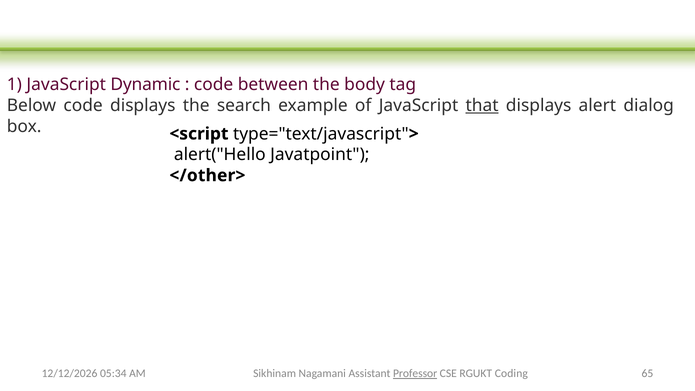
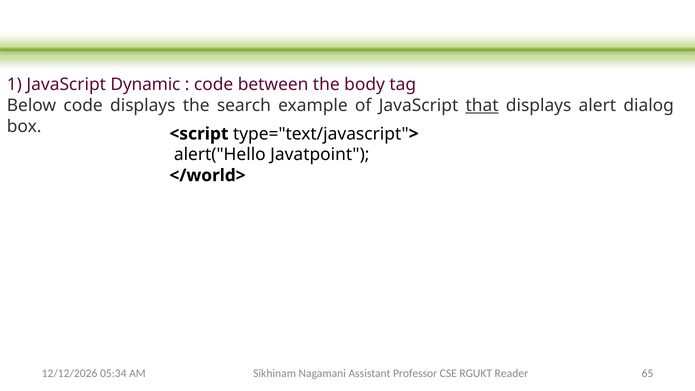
</other>: </other> -> </world>
Professor underline: present -> none
Coding: Coding -> Reader
